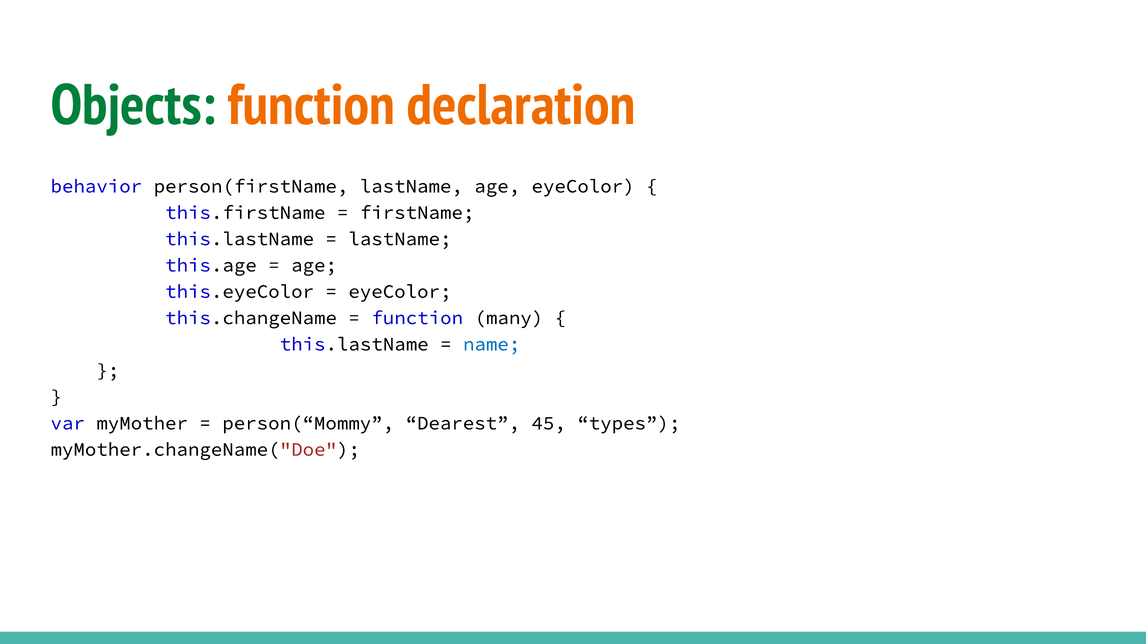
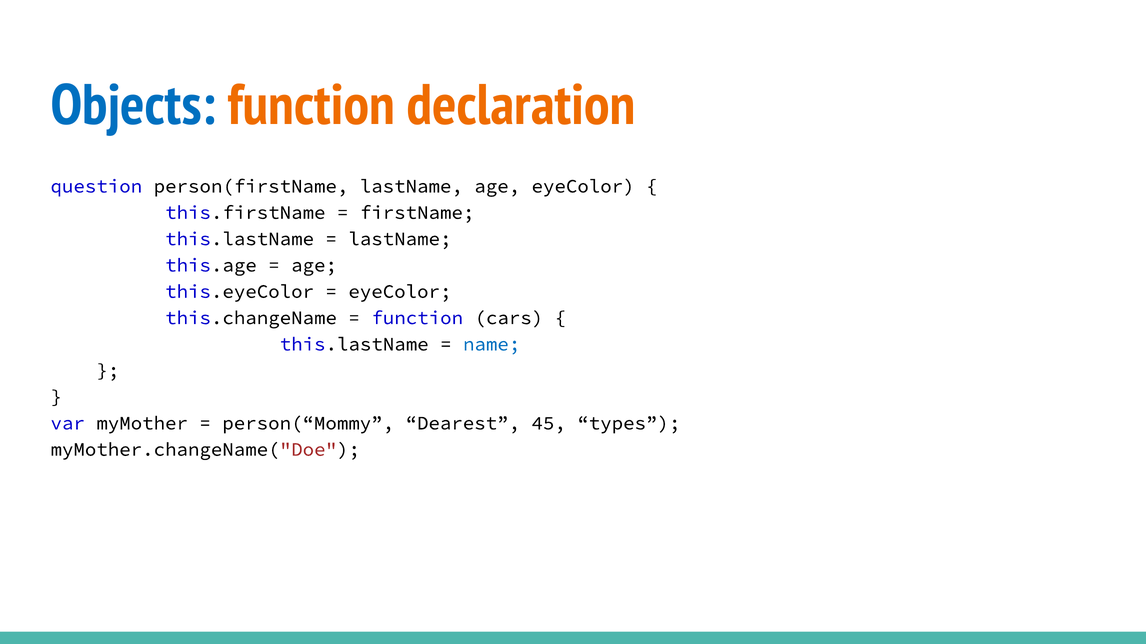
Objects colour: green -> blue
behavior: behavior -> question
many: many -> cars
